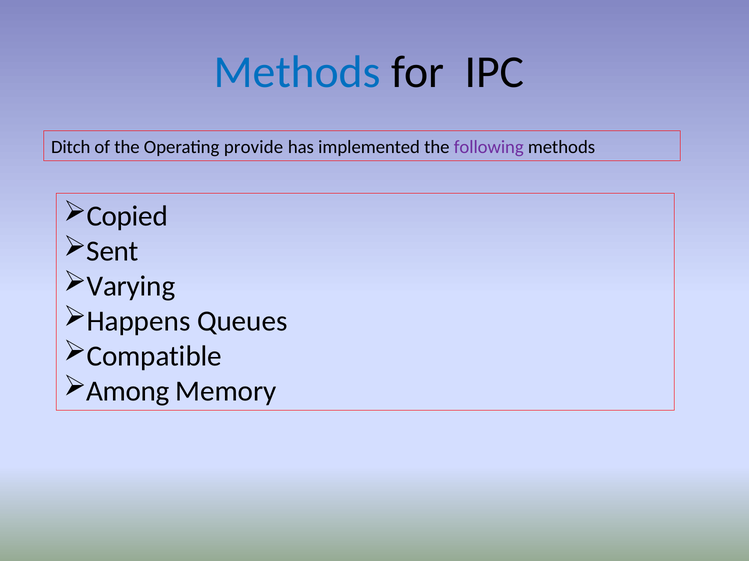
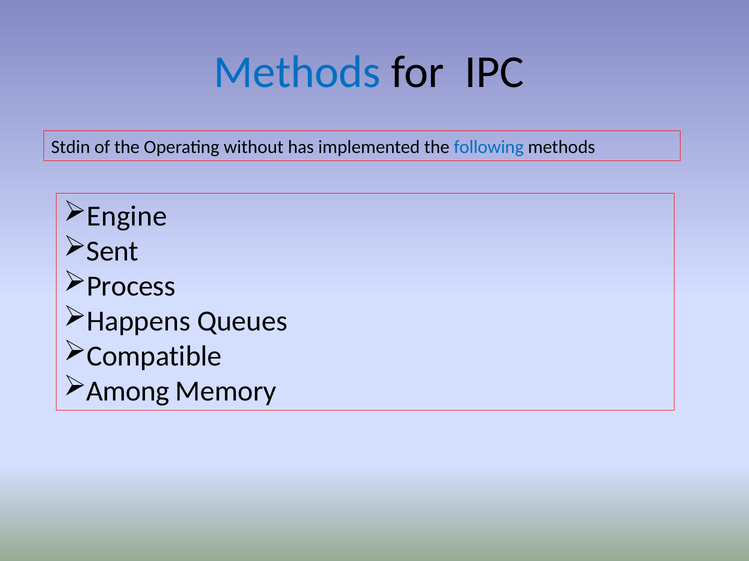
Ditch: Ditch -> Stdin
provide: provide -> without
following colour: purple -> blue
Copied: Copied -> Engine
Varying: Varying -> Process
